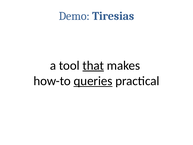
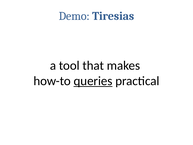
that underline: present -> none
